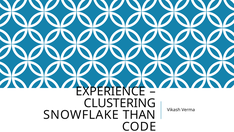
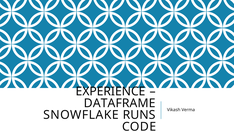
CLUSTERING: CLUSTERING -> DATAFRAME
THAN: THAN -> RUNS
